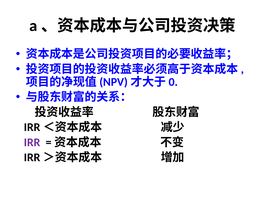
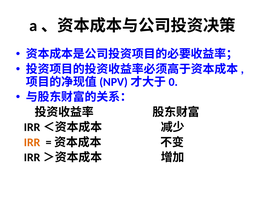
IRR colour: purple -> orange
